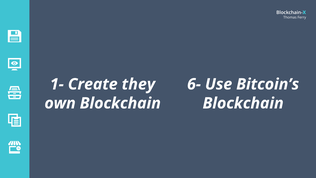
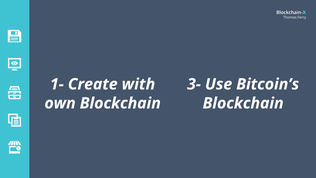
they: they -> with
6-: 6- -> 3-
